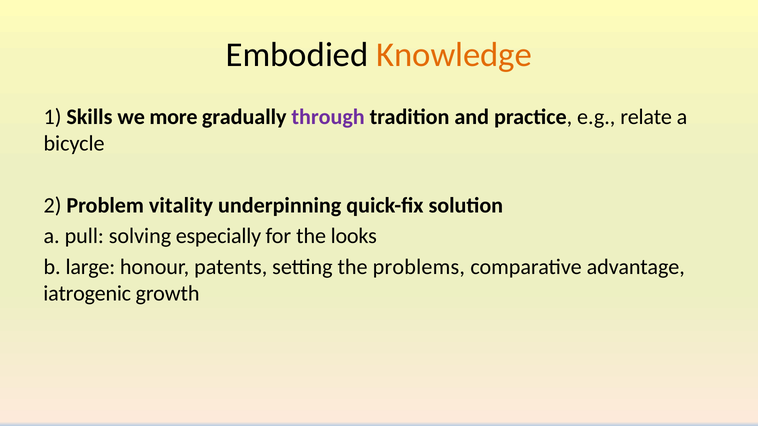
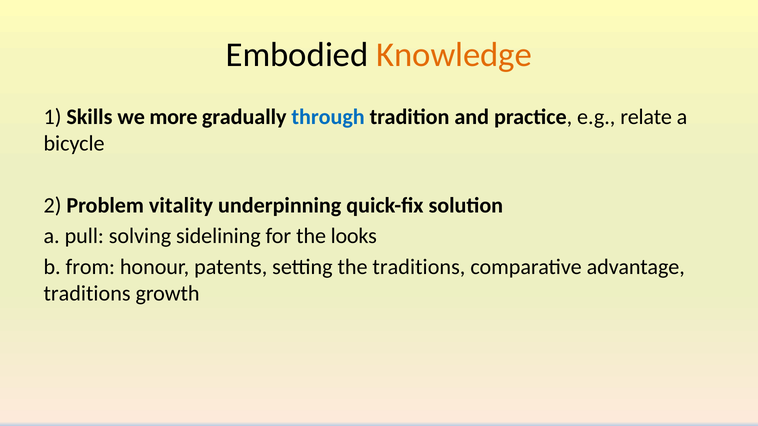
through colour: purple -> blue
especially: especially -> sidelining
large: large -> from
the problems: problems -> traditions
iatrogenic at (87, 294): iatrogenic -> traditions
